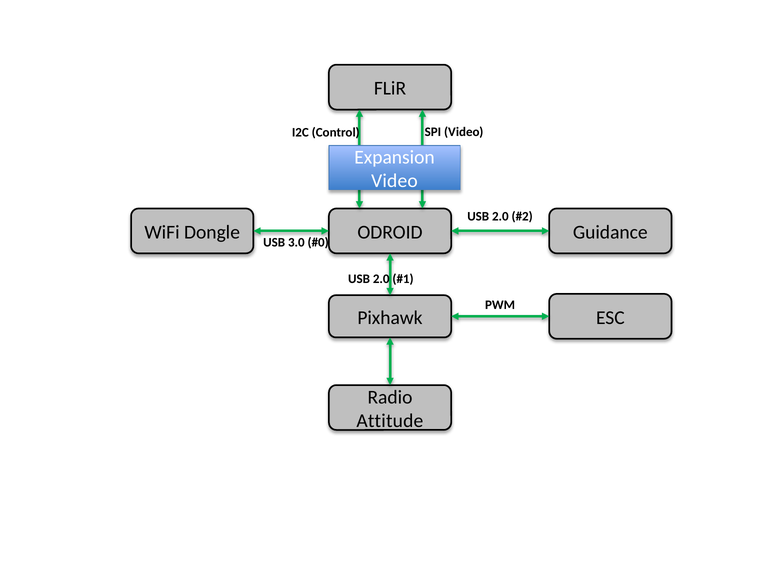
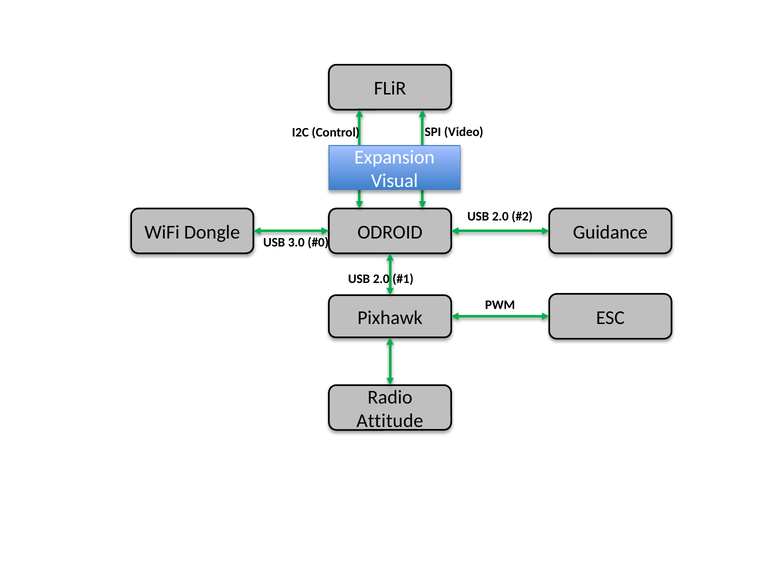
Video at (394, 181): Video -> Visual
